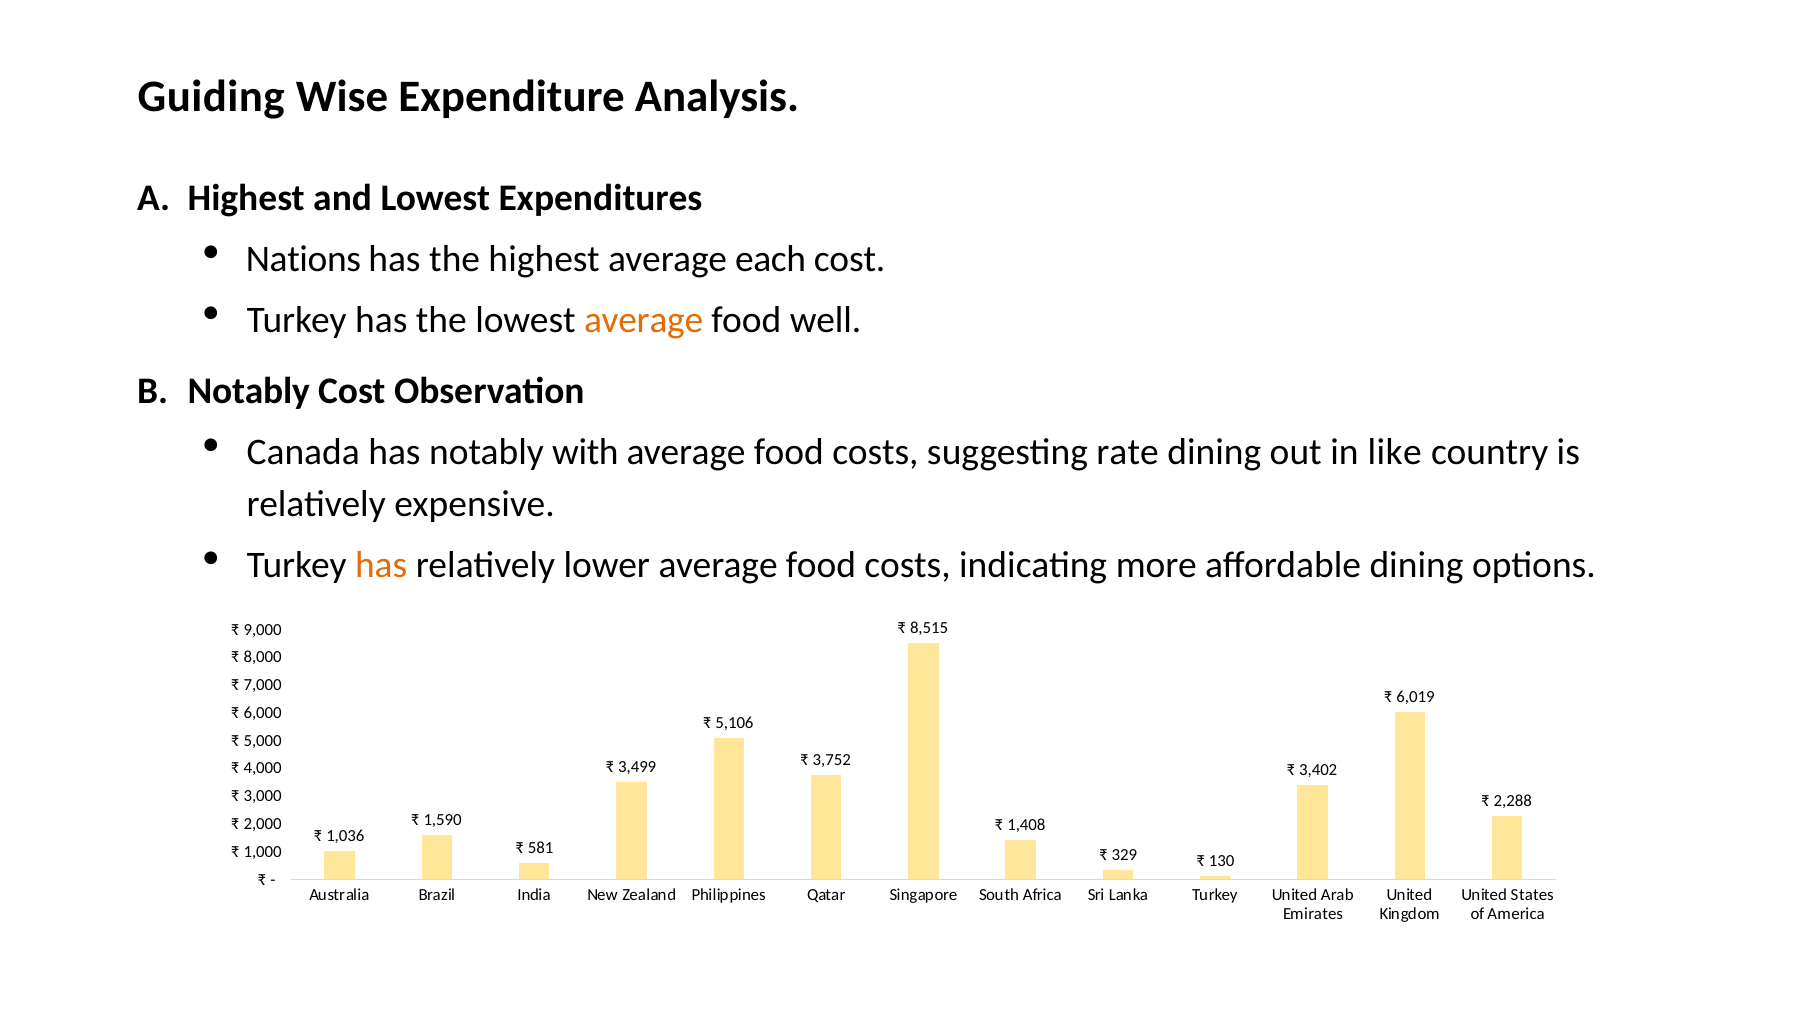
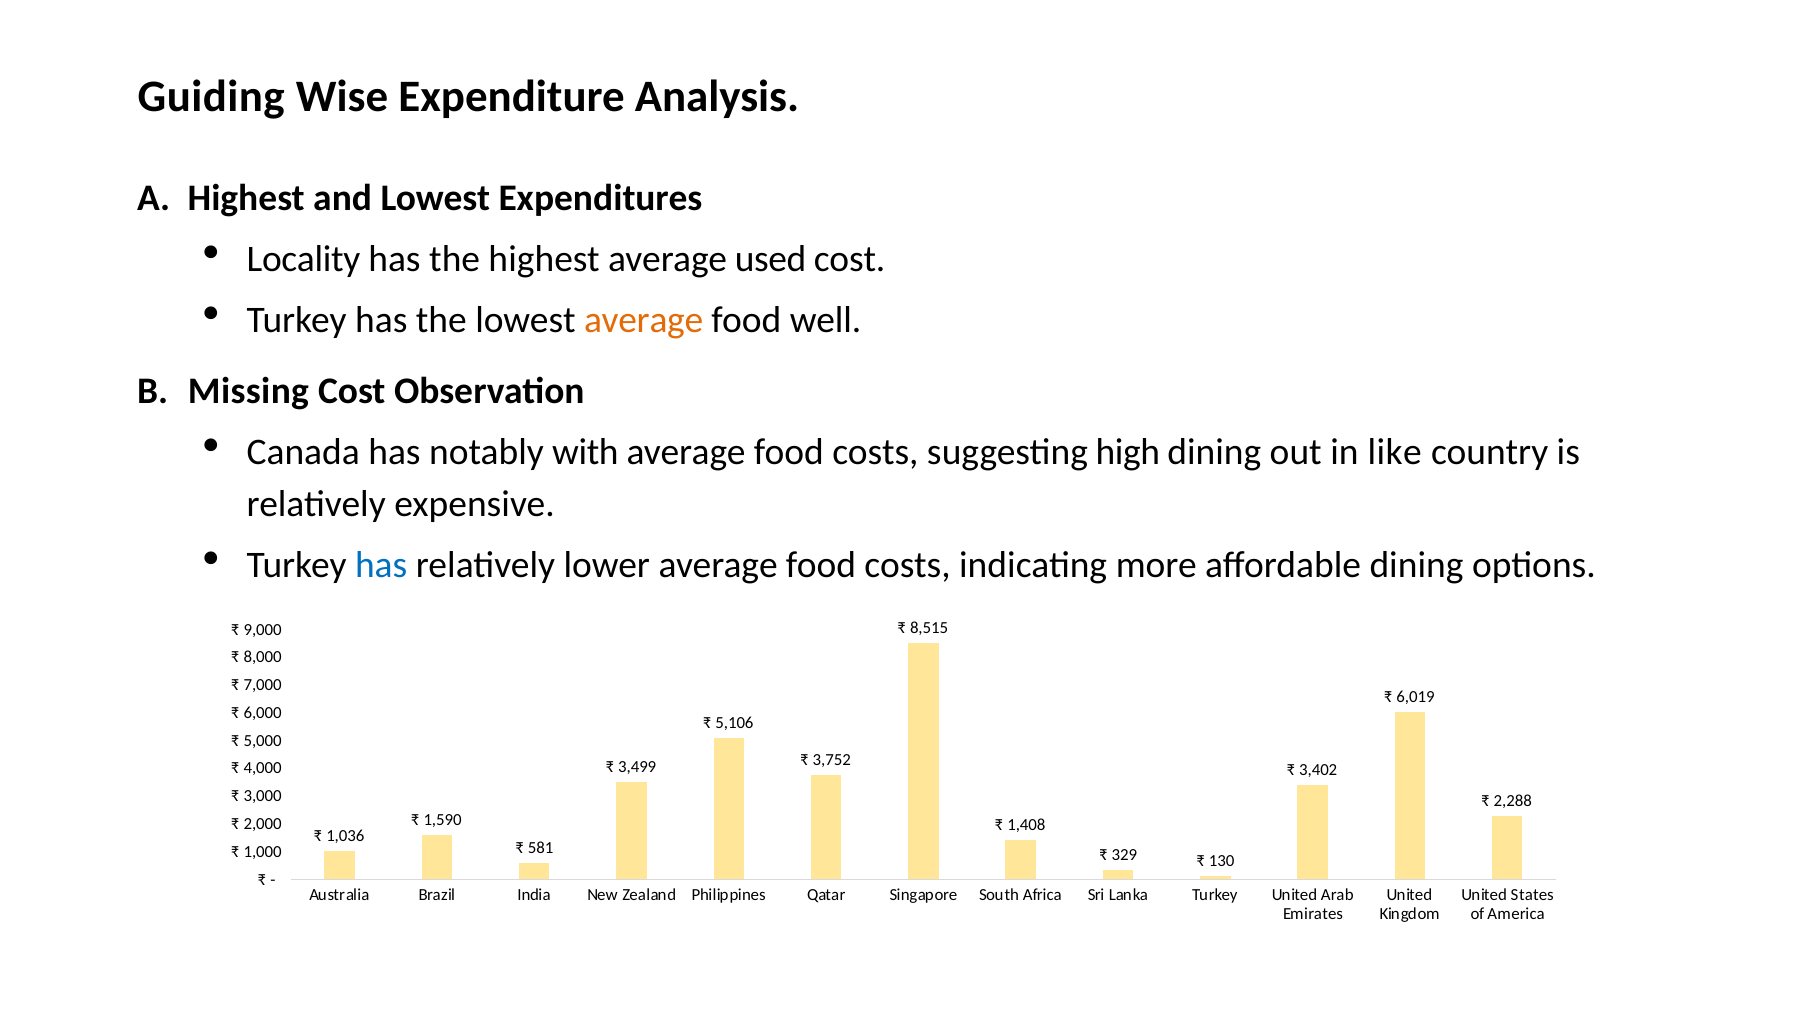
Nations: Nations -> Locality
each: each -> used
Notably at (249, 391): Notably -> Missing
rate: rate -> high
has at (381, 565) colour: orange -> blue
